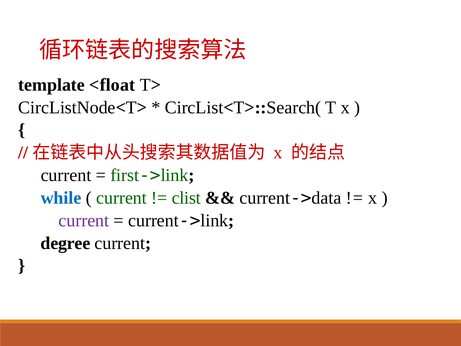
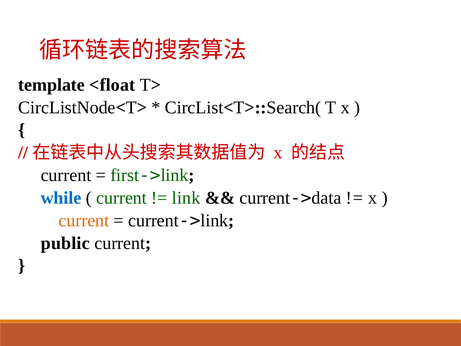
clist: clist -> link
current at (84, 220) colour: purple -> orange
degree: degree -> public
